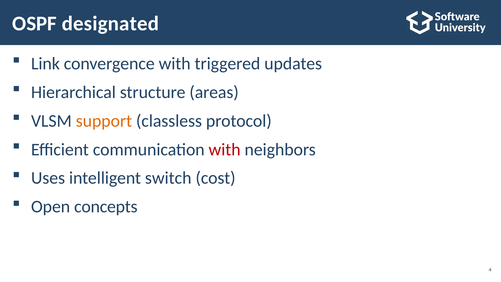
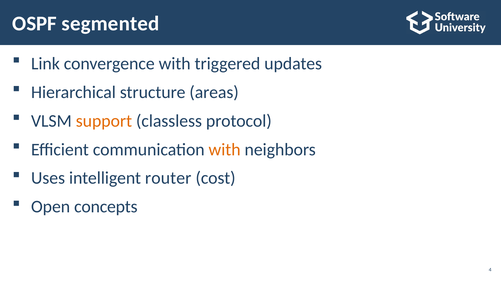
designated: designated -> segmented
with at (225, 149) colour: red -> orange
switch: switch -> router
